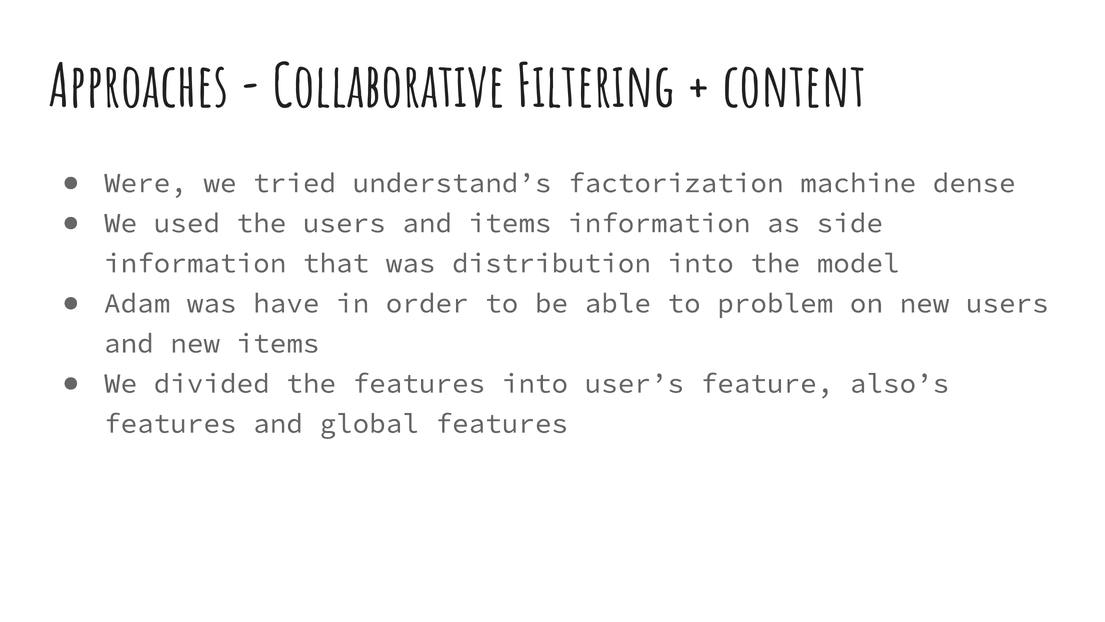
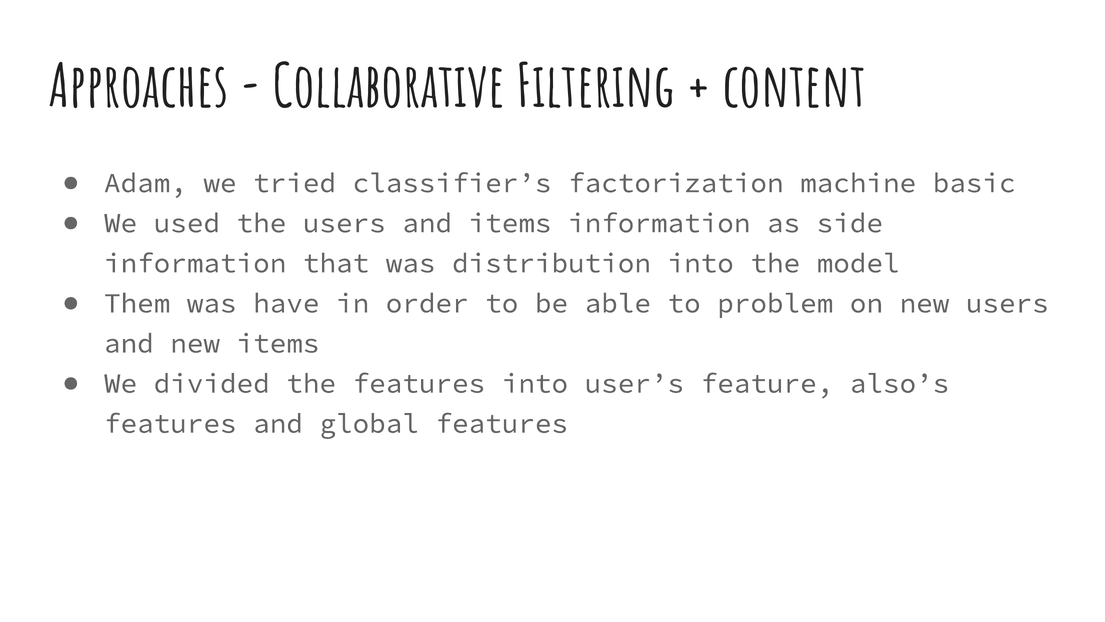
Were: Were -> Adam
understand’s: understand’s -> classifier’s
dense: dense -> basic
Adam: Adam -> Them
